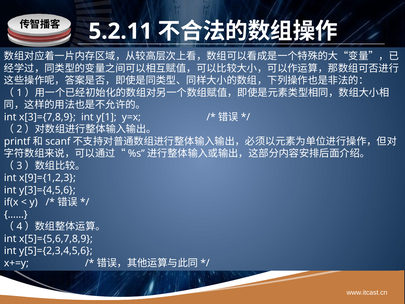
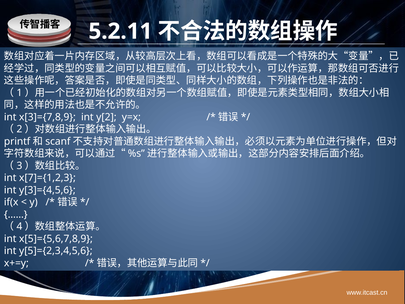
y[1: y[1 -> y[2
x[9]={1,2,3: x[9]={1,2,3 -> x[7]={1,2,3
